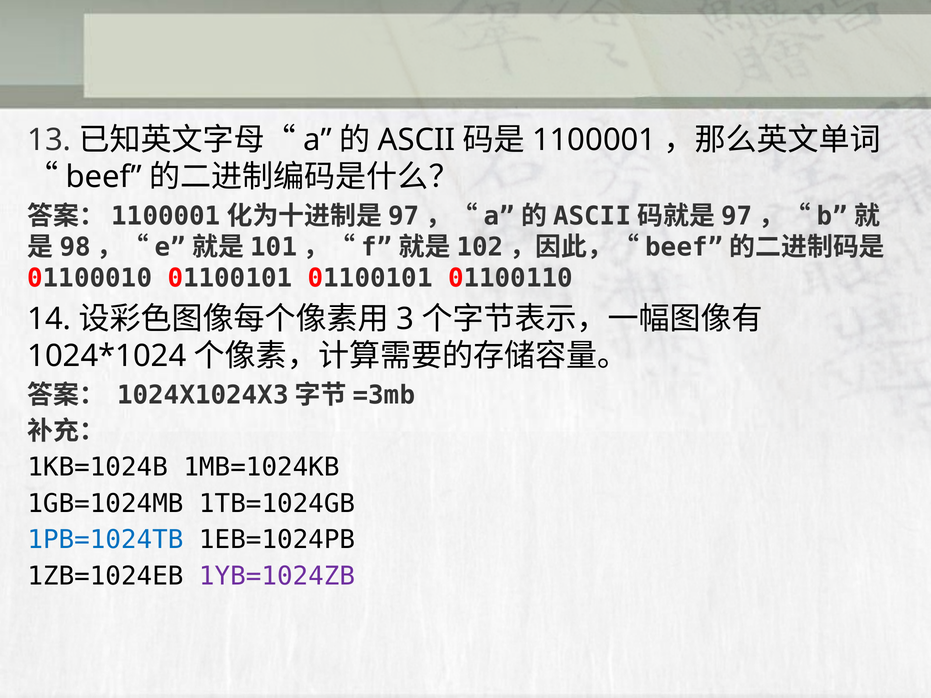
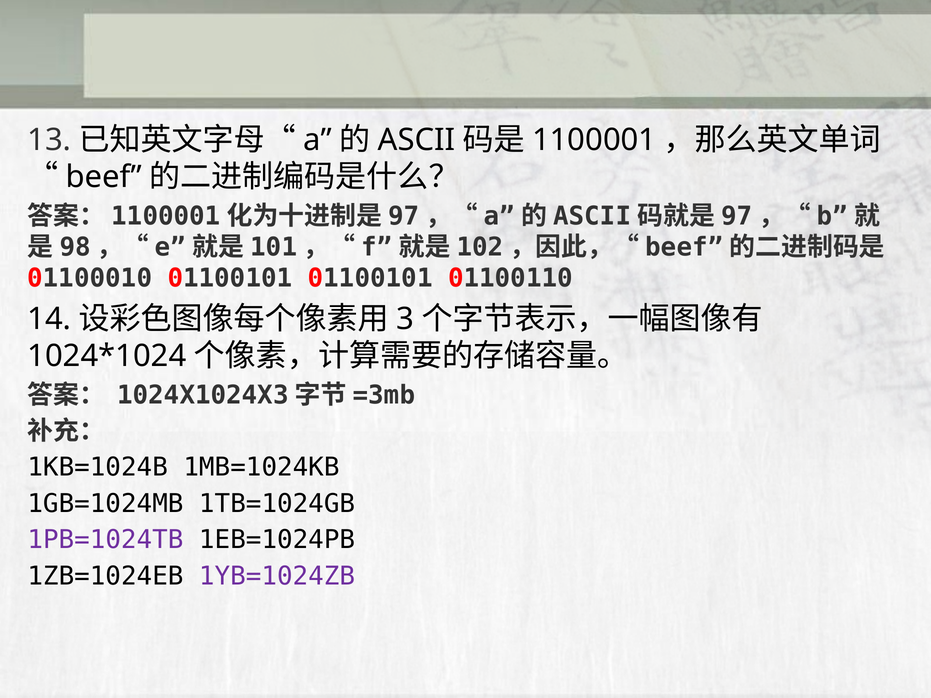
1PB=1024TB colour: blue -> purple
